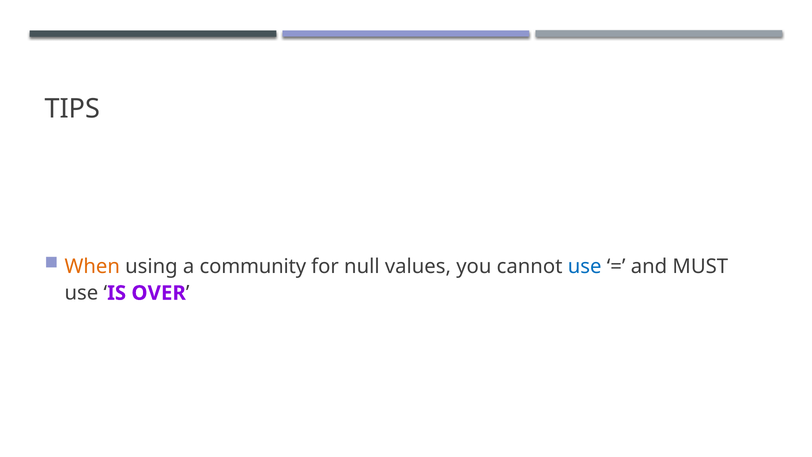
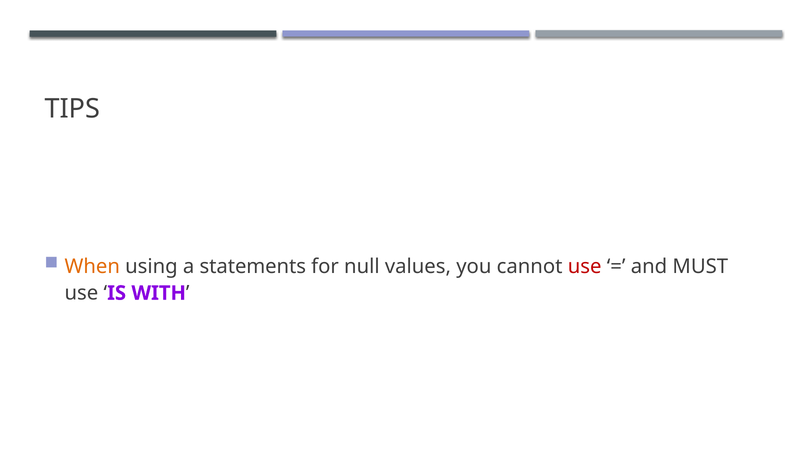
community: community -> statements
use at (585, 266) colour: blue -> red
OVER: OVER -> WITH
